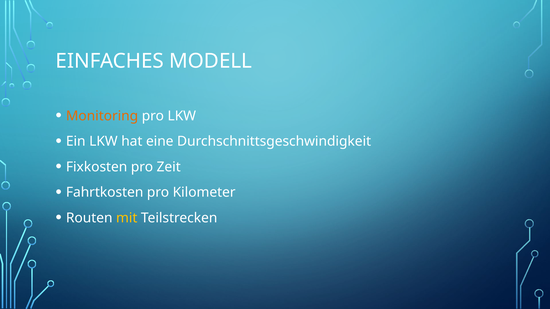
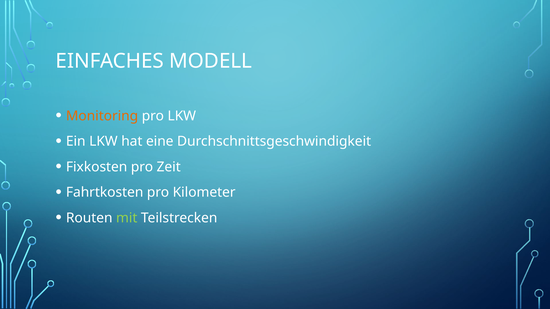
mit colour: yellow -> light green
